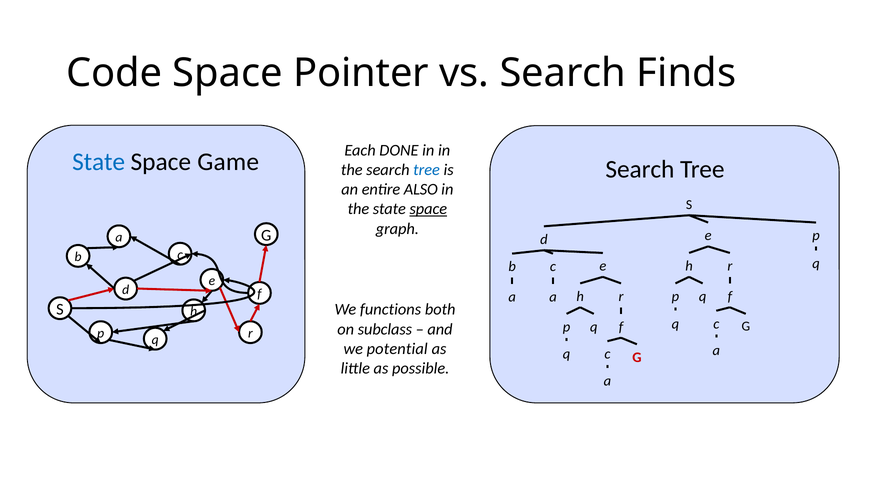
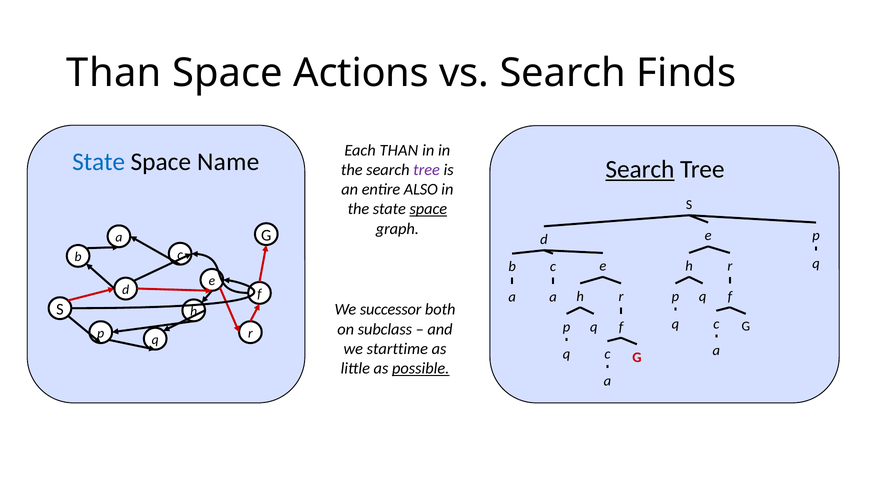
Code at (114, 73): Code -> Than
Pointer: Pointer -> Actions
Each DONE: DONE -> THAN
Game: Game -> Name
Search at (640, 169) underline: none -> present
tree at (427, 170) colour: blue -> purple
functions: functions -> successor
potential: potential -> starttime
possible underline: none -> present
